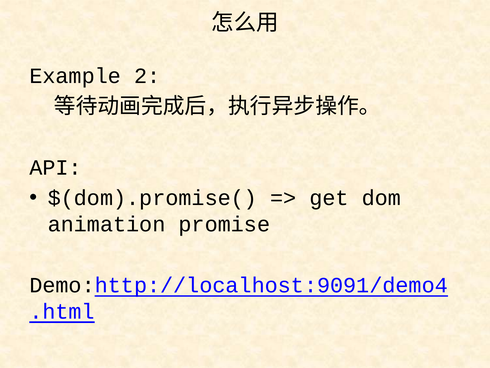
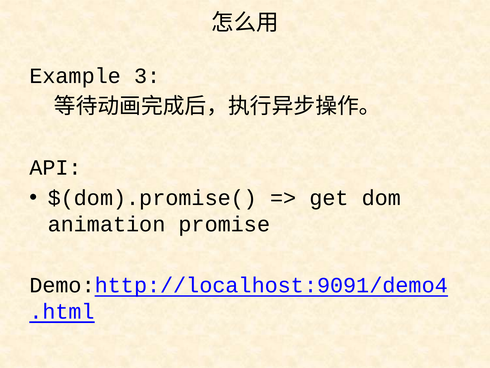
2: 2 -> 3
